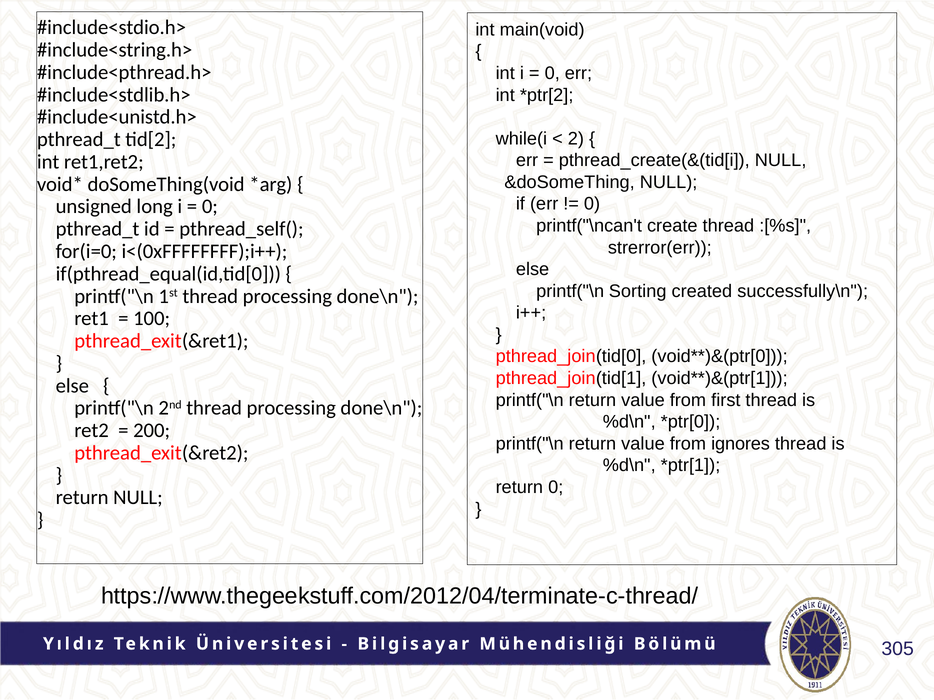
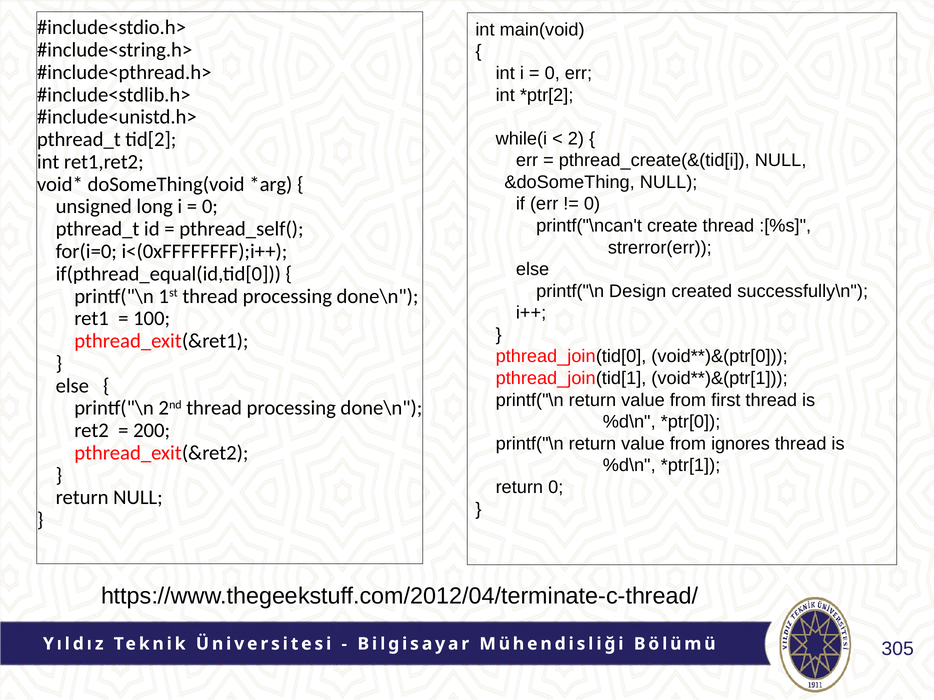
Sorting: Sorting -> Design
